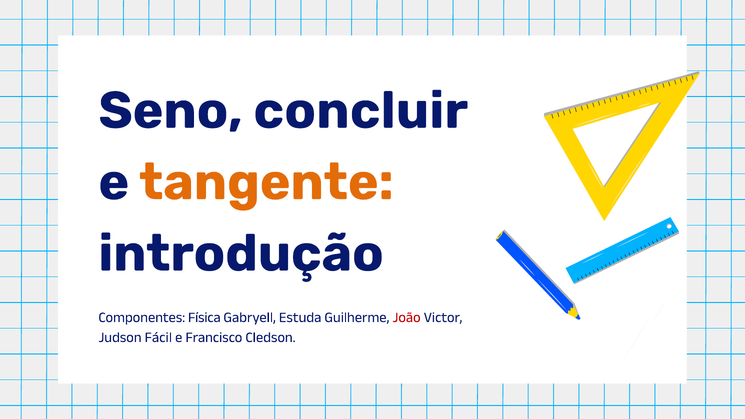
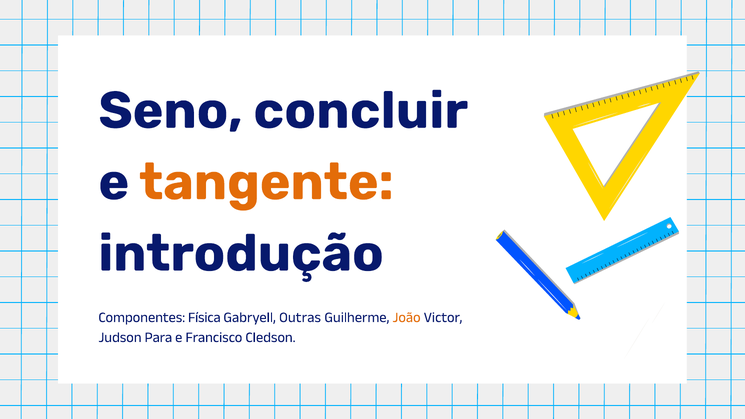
Estuda: Estuda -> Outras
João colour: red -> orange
Fácil: Fácil -> Para
